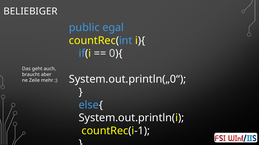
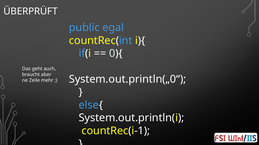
BELIEBIGER: BELIEBIGER -> ÜBERPRÜFT
